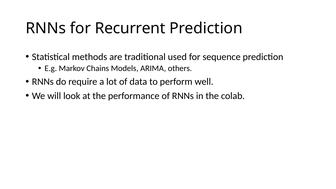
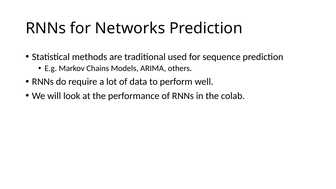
Recurrent: Recurrent -> Networks
